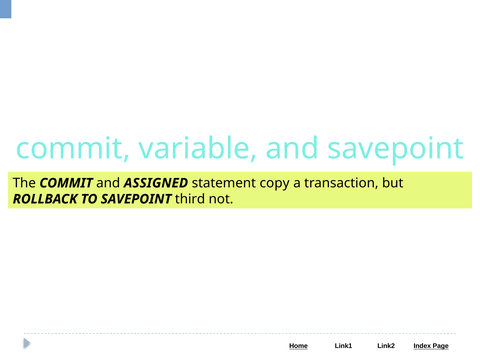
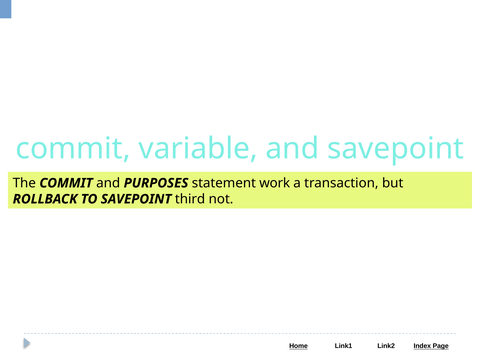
ASSIGNED: ASSIGNED -> PURPOSES
copy: copy -> work
